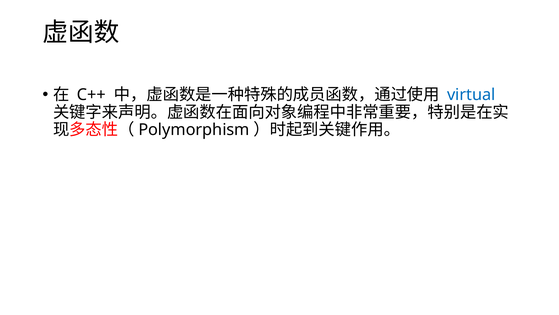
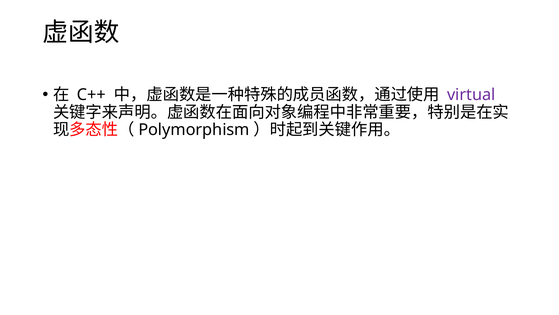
virtual colour: blue -> purple
